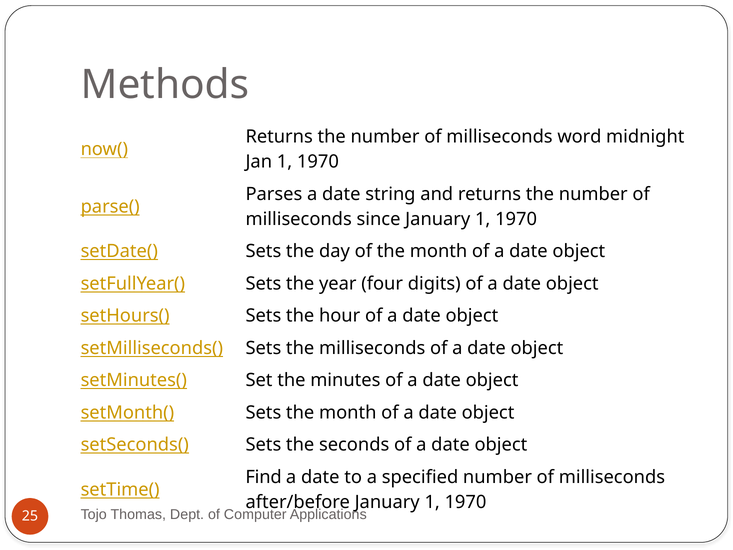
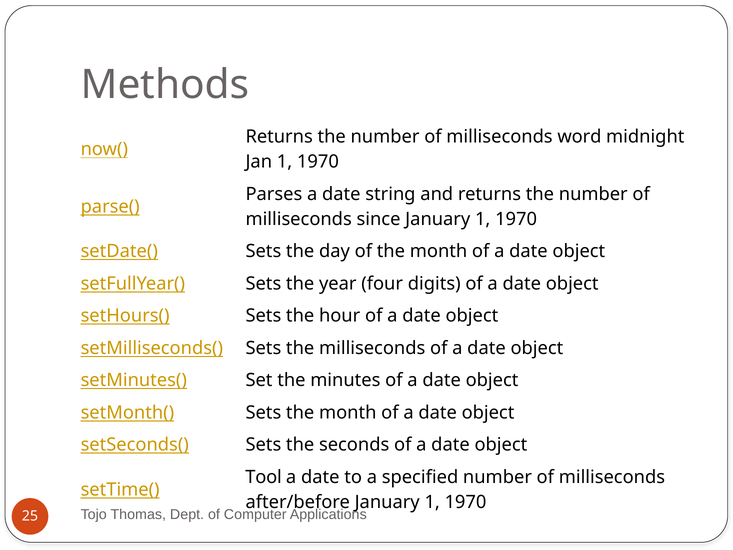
Find: Find -> Tool
